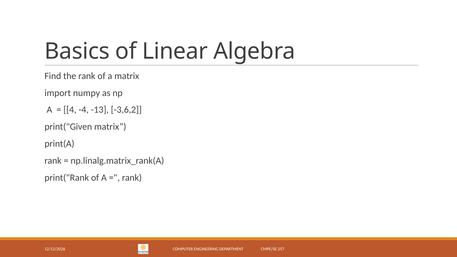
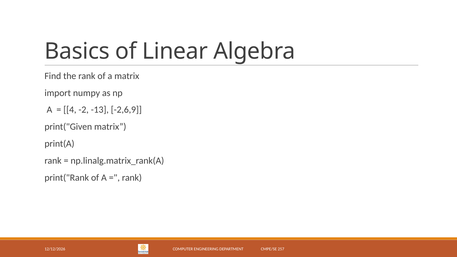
-4: -4 -> -2
-3,6,2: -3,6,2 -> -2,6,9
